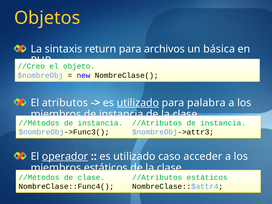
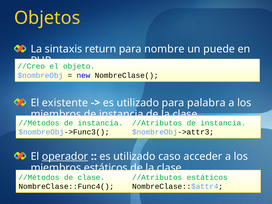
archivos: archivos -> nombre
básica: básica -> puede
atributos: atributos -> existente
utilizado at (138, 103) underline: present -> none
